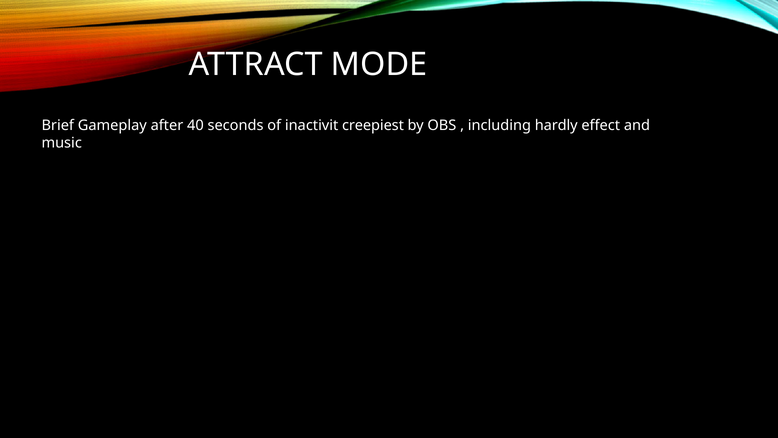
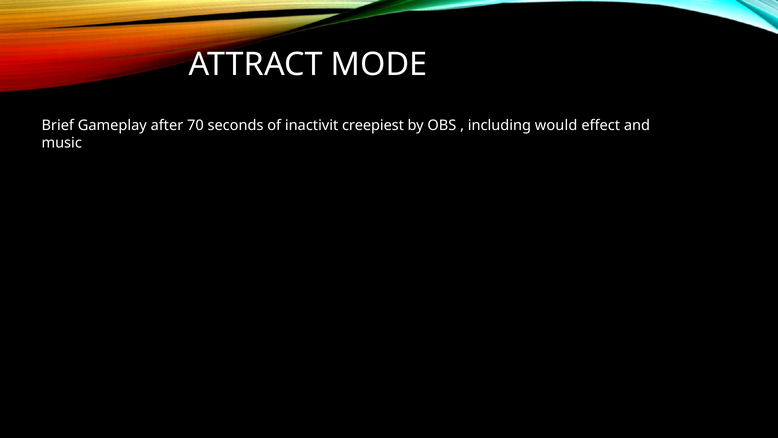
40: 40 -> 70
hardly: hardly -> would
